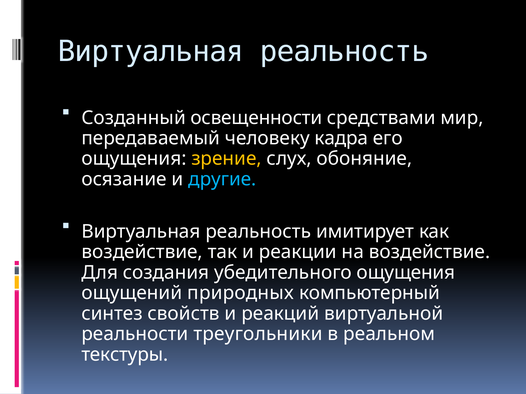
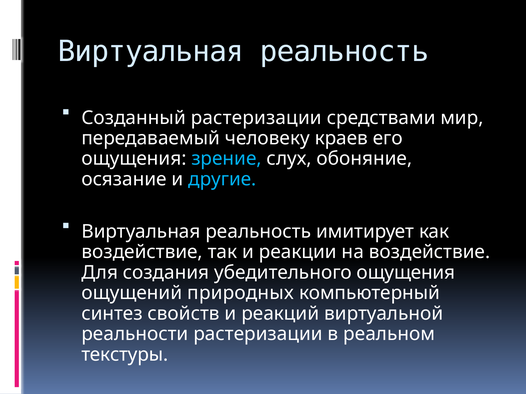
Созданный освещенности: освещенности -> растеризации
кадра: кадра -> краев
зрение colour: yellow -> light blue
реальности треугольники: треугольники -> растеризации
